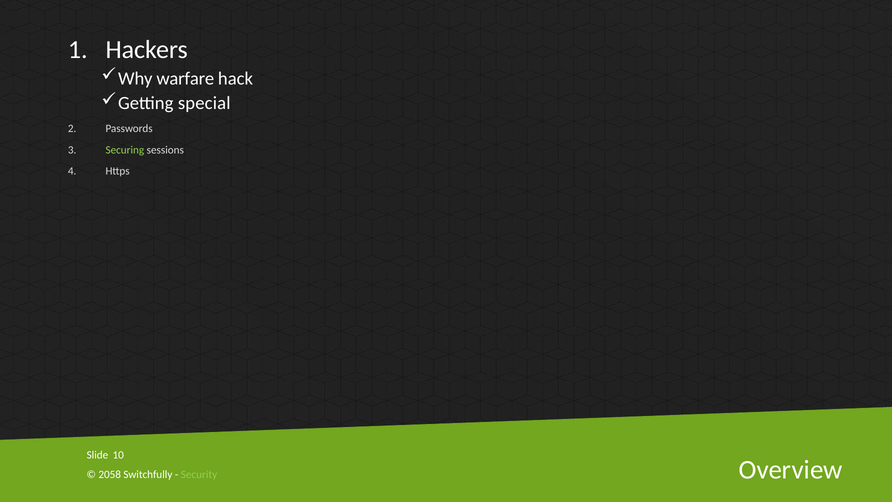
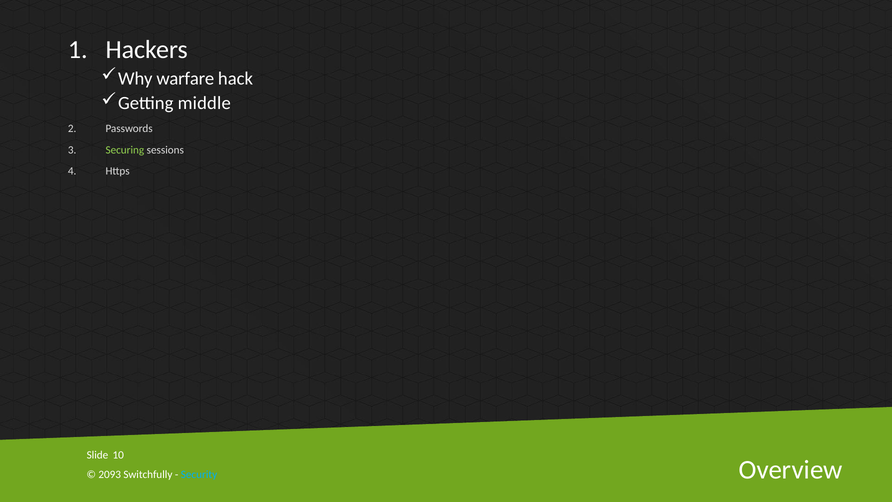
special: special -> middle
2058: 2058 -> 2093
Security colour: light green -> light blue
